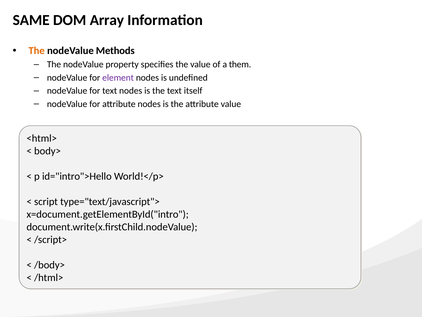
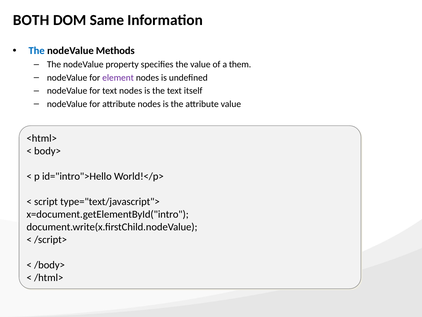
SAME: SAME -> BOTH
Array: Array -> Same
The at (37, 51) colour: orange -> blue
